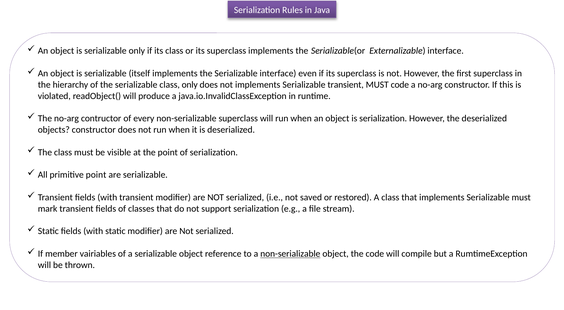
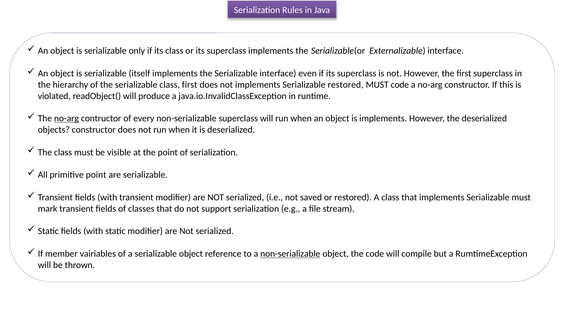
class only: only -> first
Serializable transient: transient -> restored
no-arg at (66, 119) underline: none -> present
is serialization: serialization -> implements
